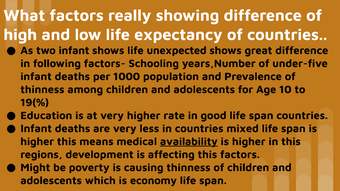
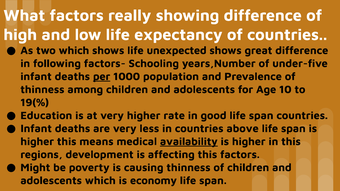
two infant: infant -> which
per underline: none -> present
mixed: mixed -> above
